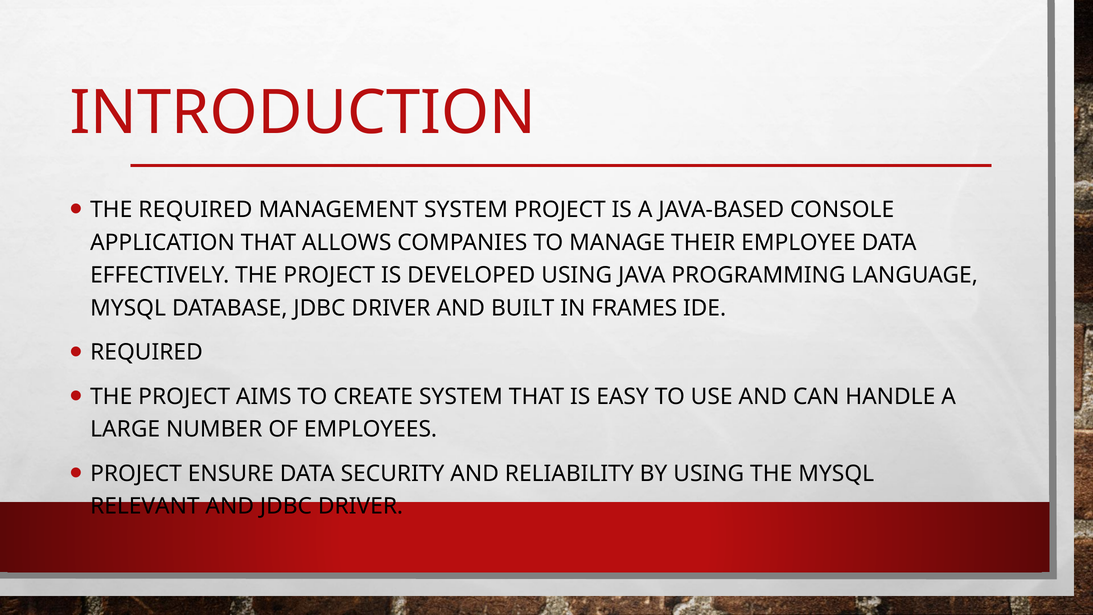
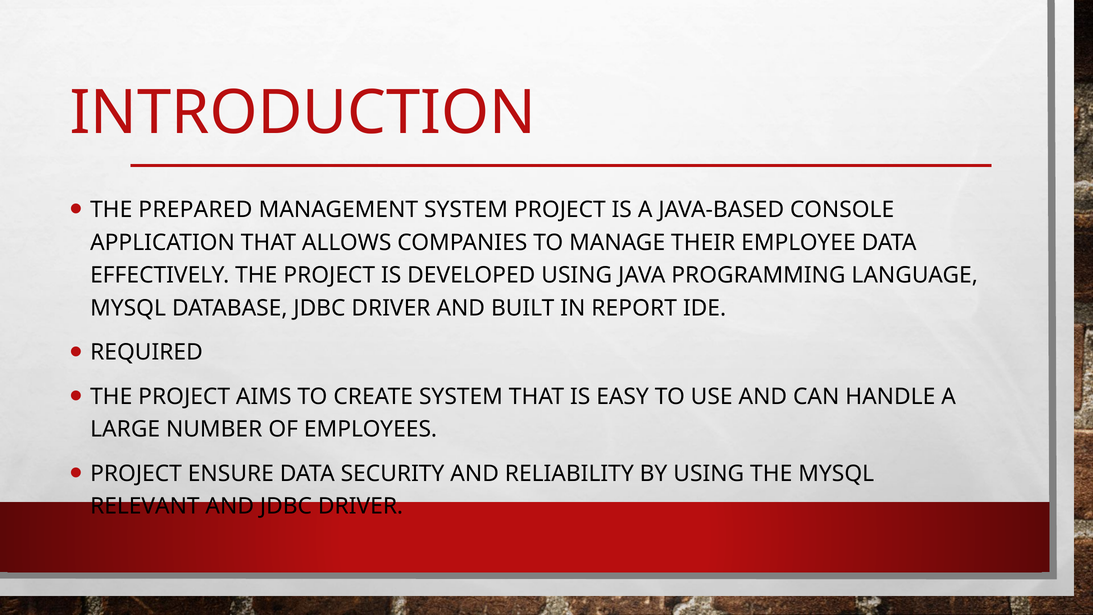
THE REQUIRED: REQUIRED -> PREPARED
FRAMES: FRAMES -> REPORT
